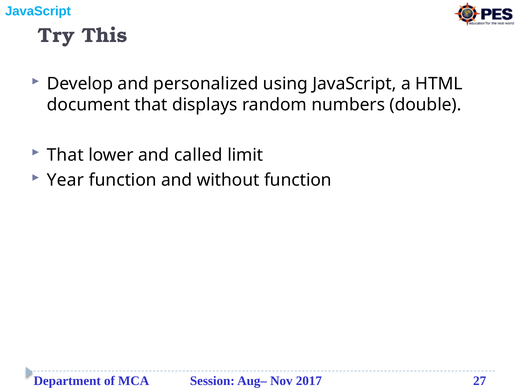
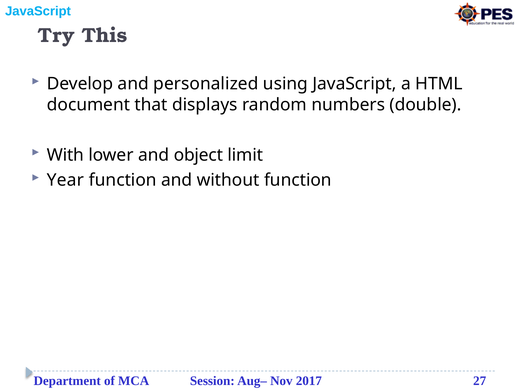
That at (65, 155): That -> With
called: called -> object
